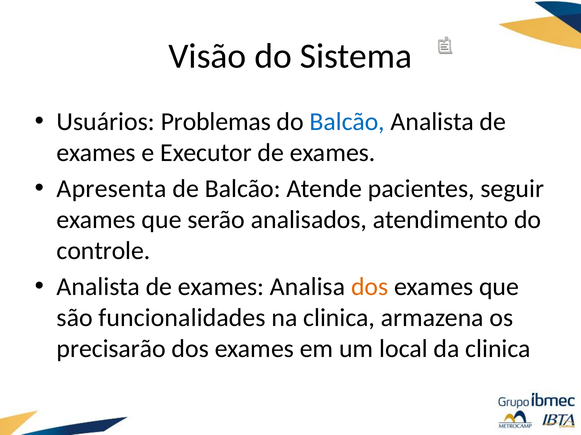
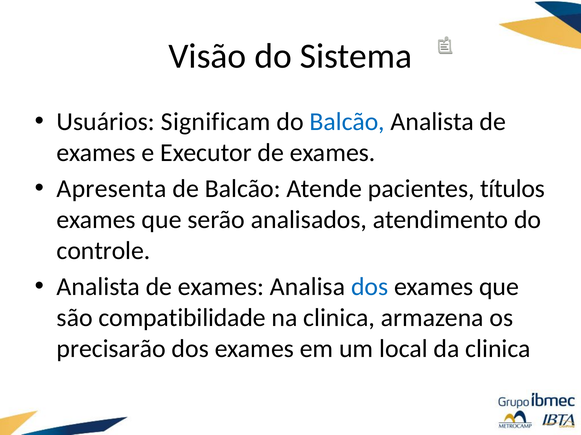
Problemas: Problemas -> Significam
seguir: seguir -> títulos
dos at (370, 287) colour: orange -> blue
funcionalidades: funcionalidades -> compatibilidade
